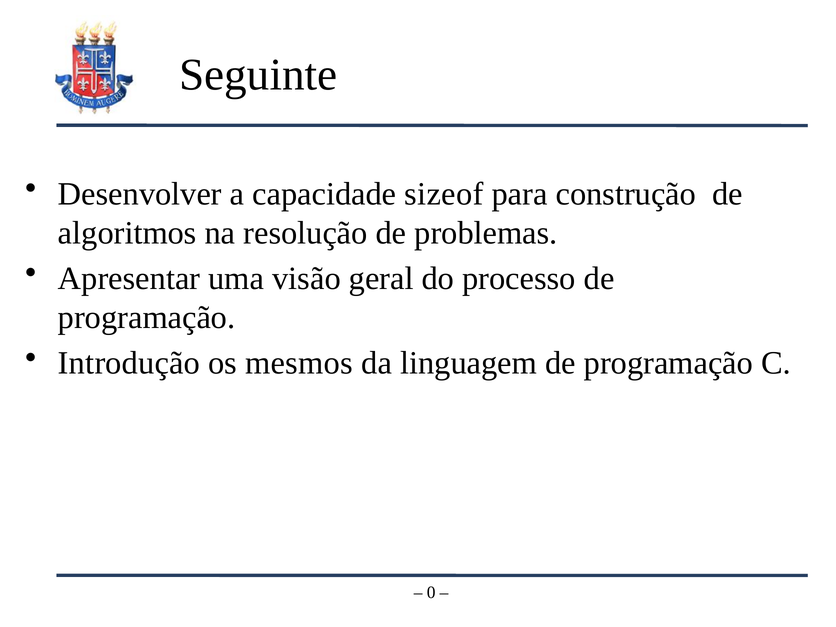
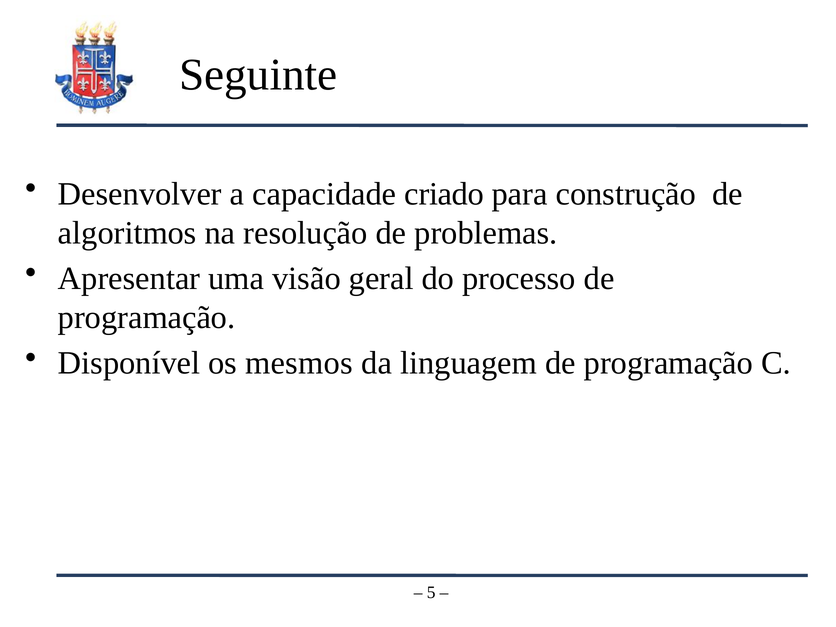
sizeof: sizeof -> criado
Introdução: Introdução -> Disponível
0: 0 -> 5
